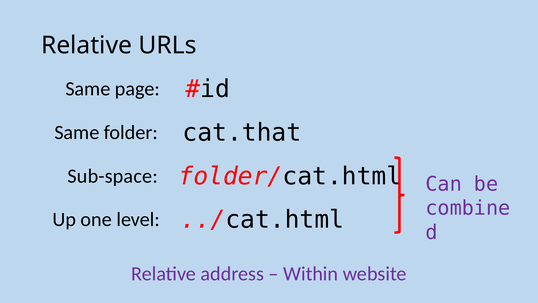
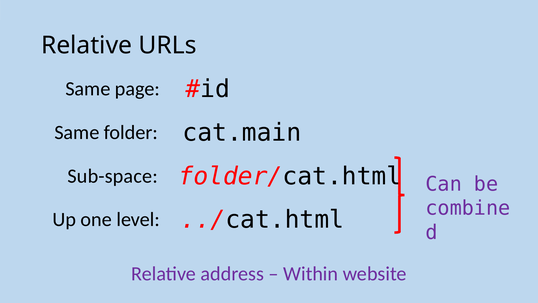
cat.that: cat.that -> cat.main
